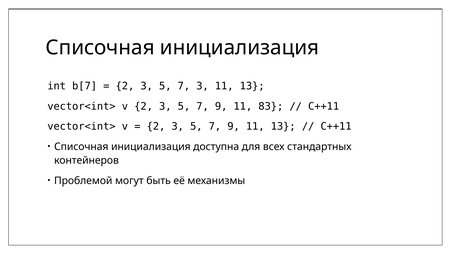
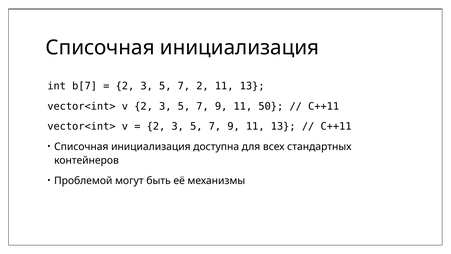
7 3: 3 -> 2
83: 83 -> 50
